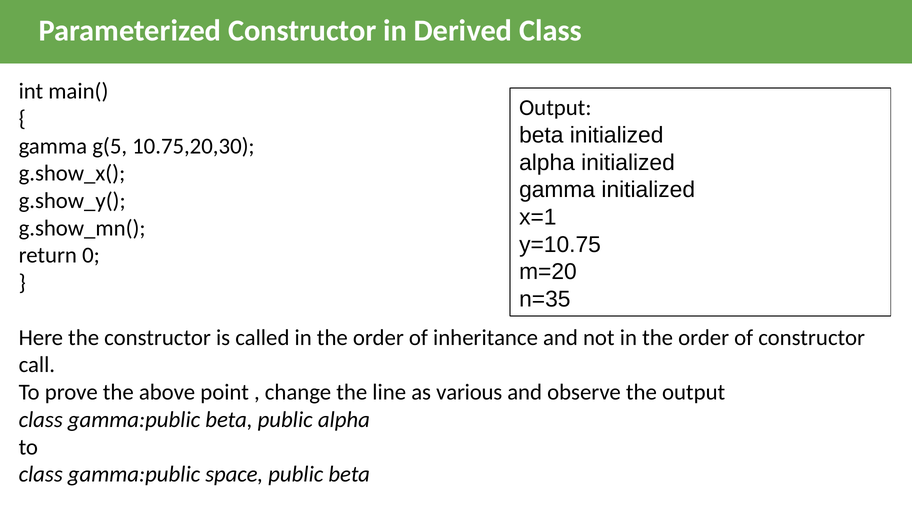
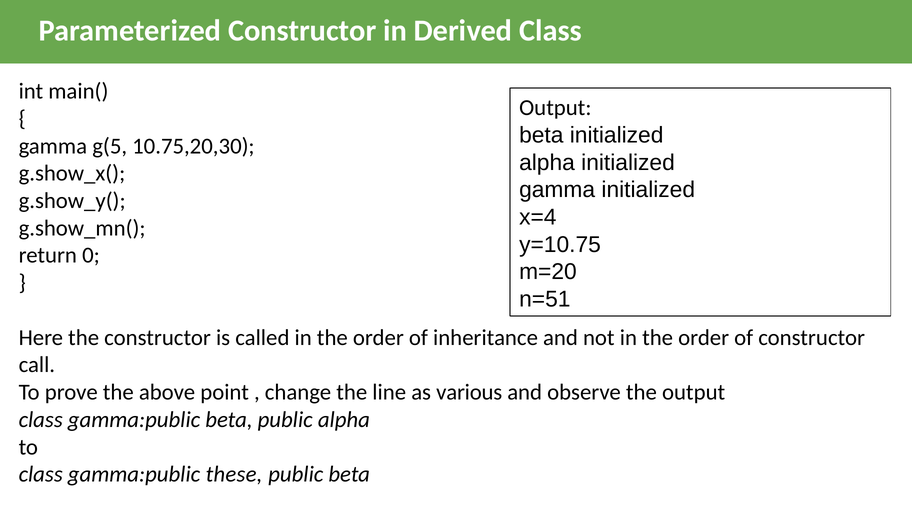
x=1: x=1 -> x=4
n=35: n=35 -> n=51
space: space -> these
